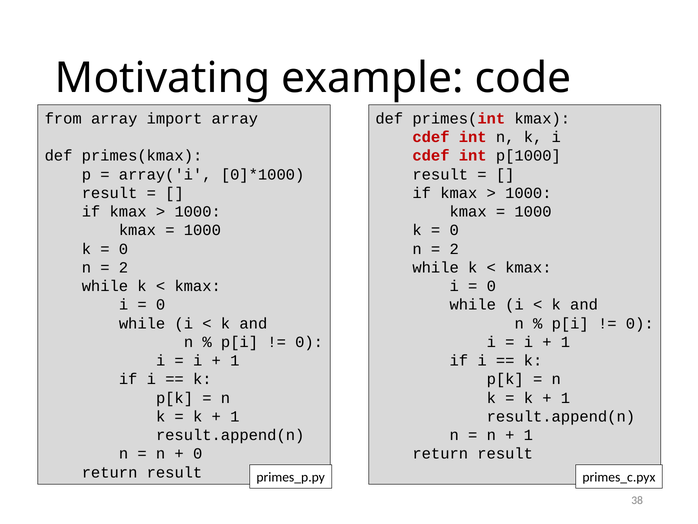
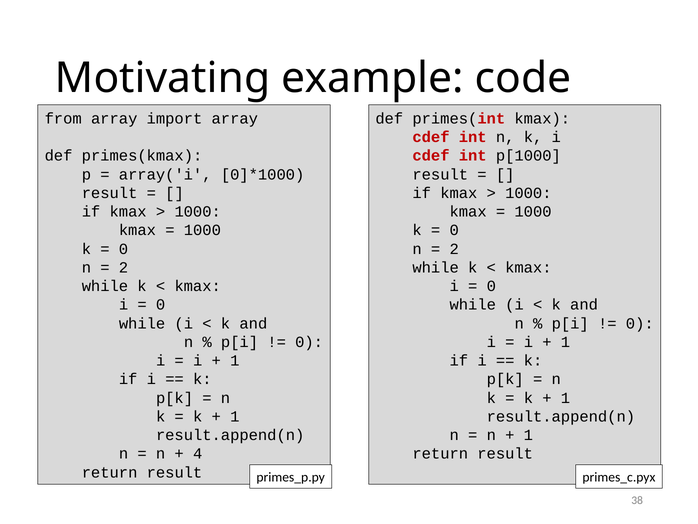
0 at (198, 453): 0 -> 4
